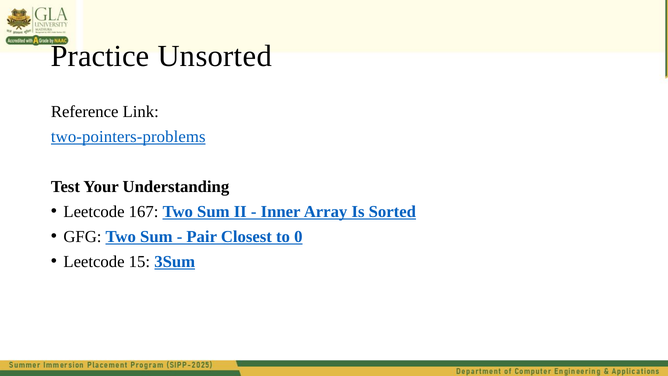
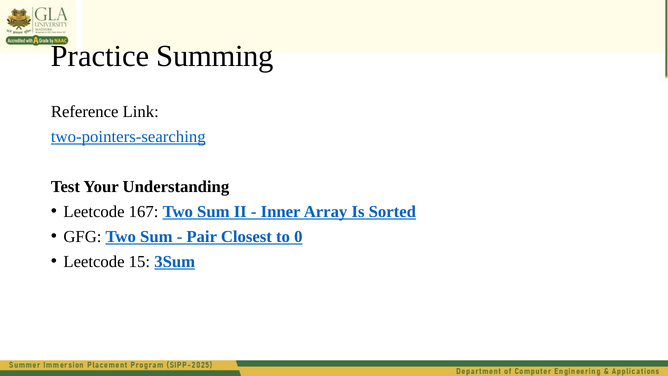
Unsorted: Unsorted -> Summing
two-pointers-problems: two-pointers-problems -> two-pointers-searching
